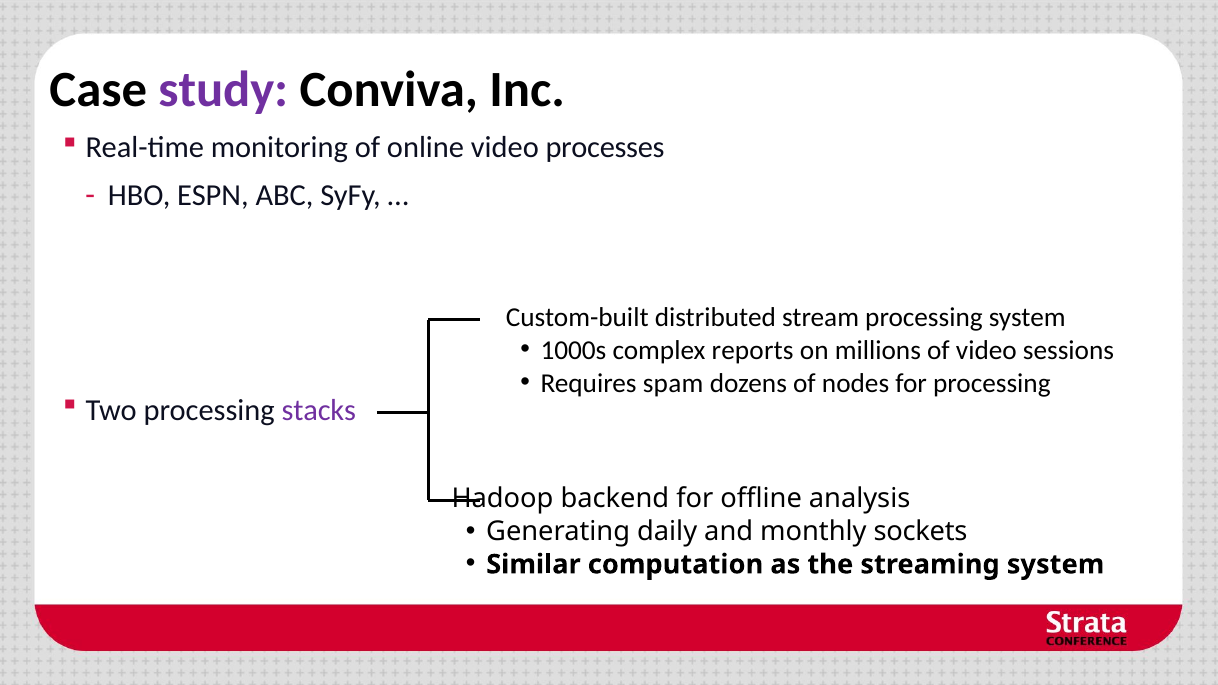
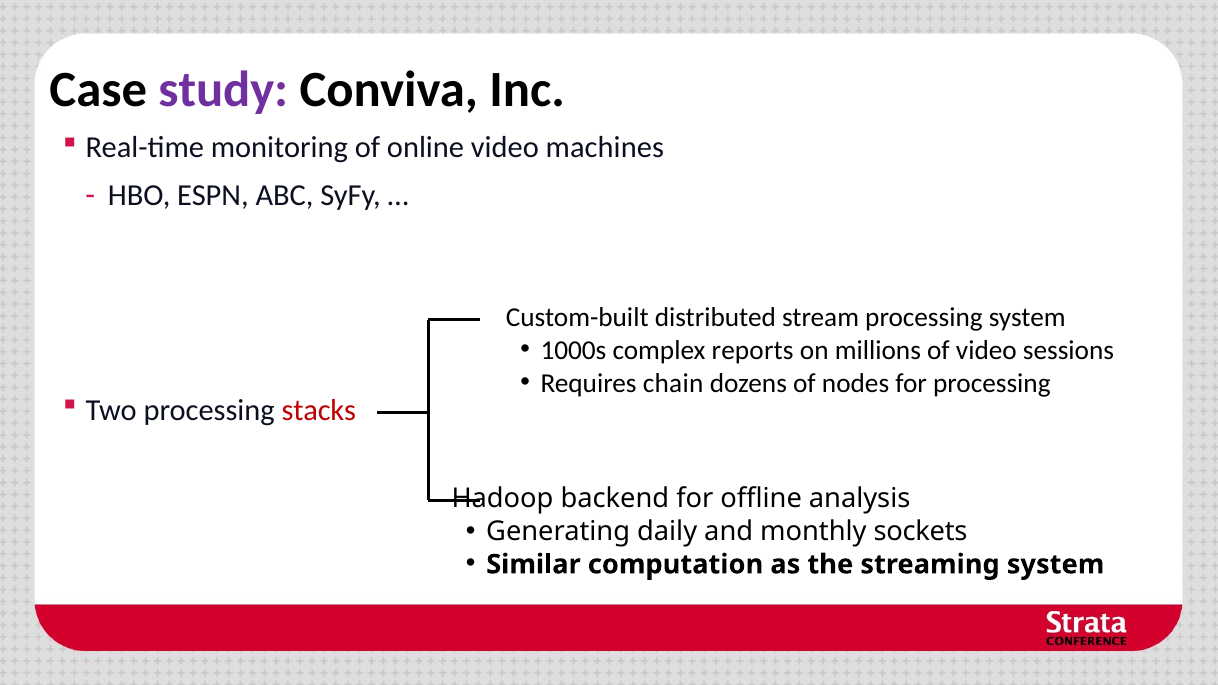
processes: processes -> machines
spam: spam -> chain
stacks colour: purple -> red
